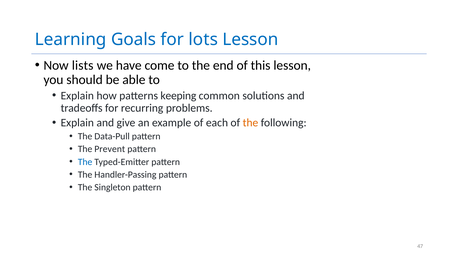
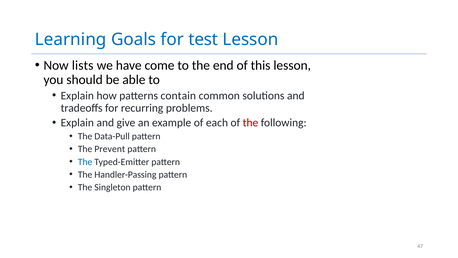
lots: lots -> test
keeping: keeping -> contain
the at (250, 123) colour: orange -> red
